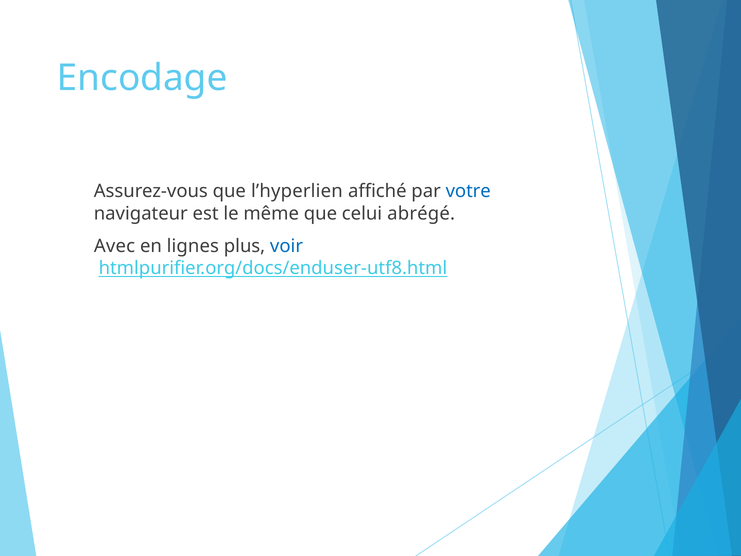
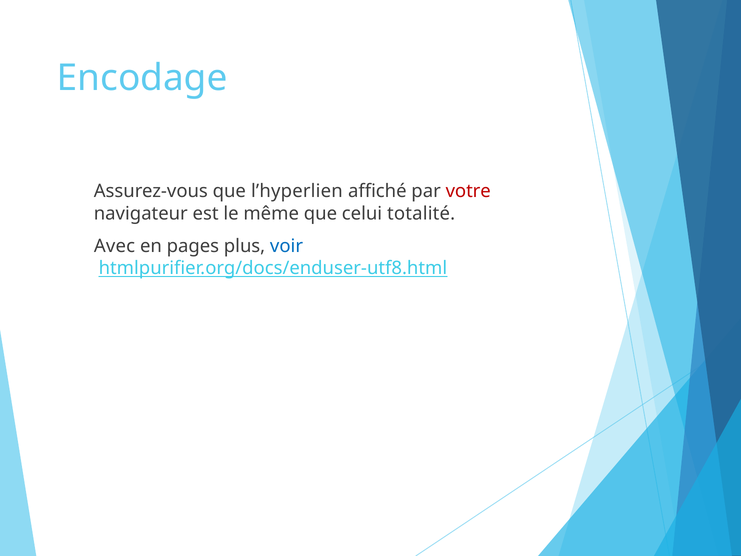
votre colour: blue -> red
abrégé: abrégé -> totalité
lignes: lignes -> pages
